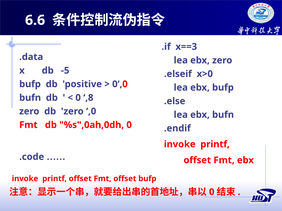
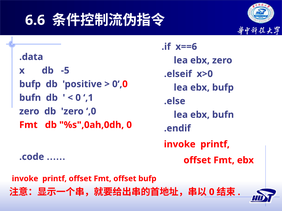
x==3: x==3 -> x==6
,8: ,8 -> ,1
